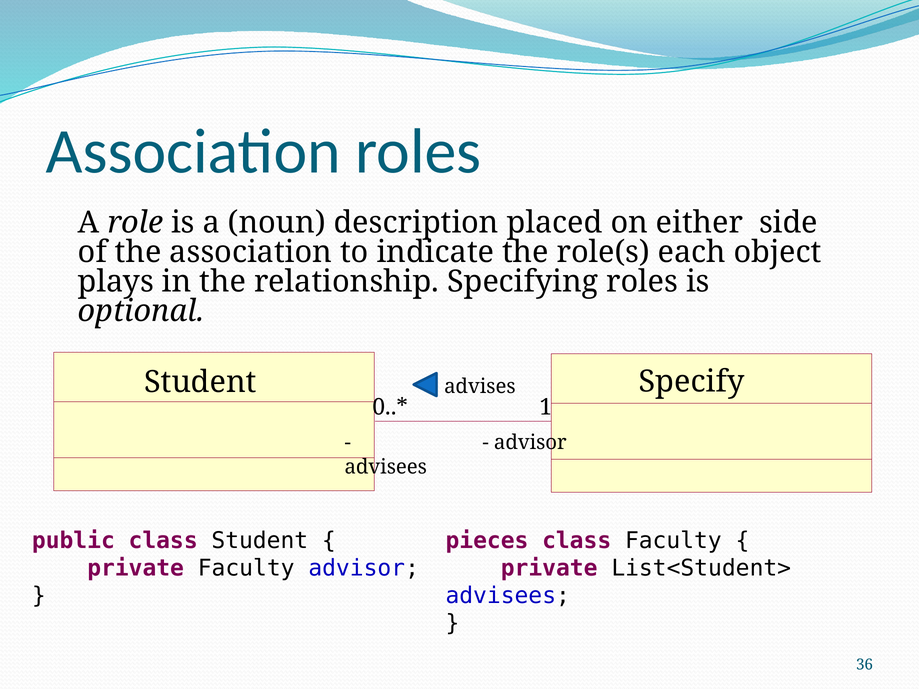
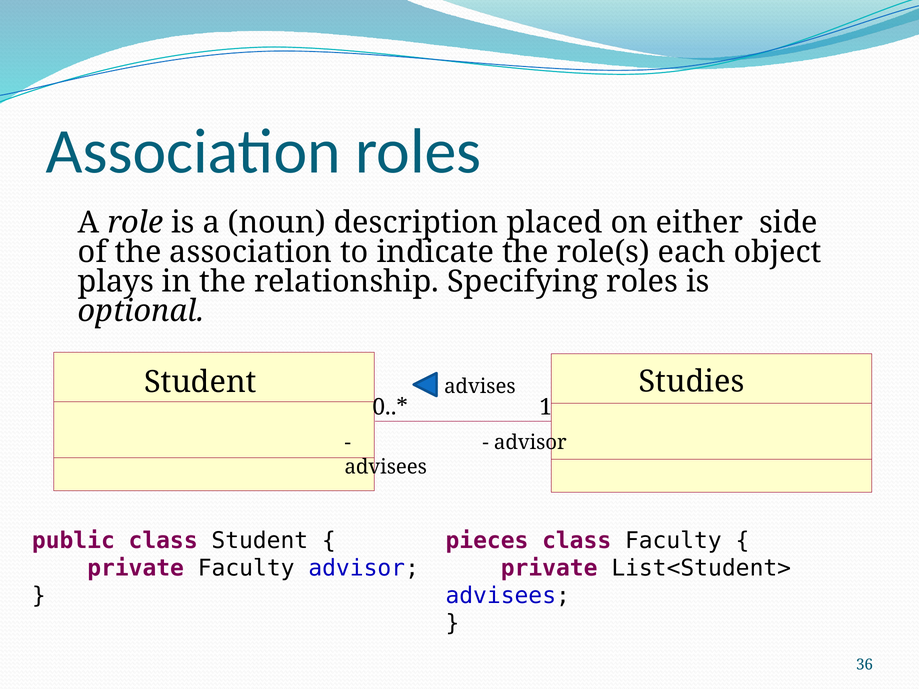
Specify: Specify -> Studies
